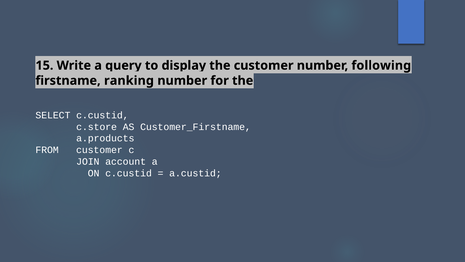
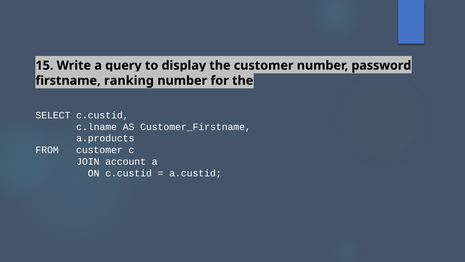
following: following -> password
c.store: c.store -> c.lname
